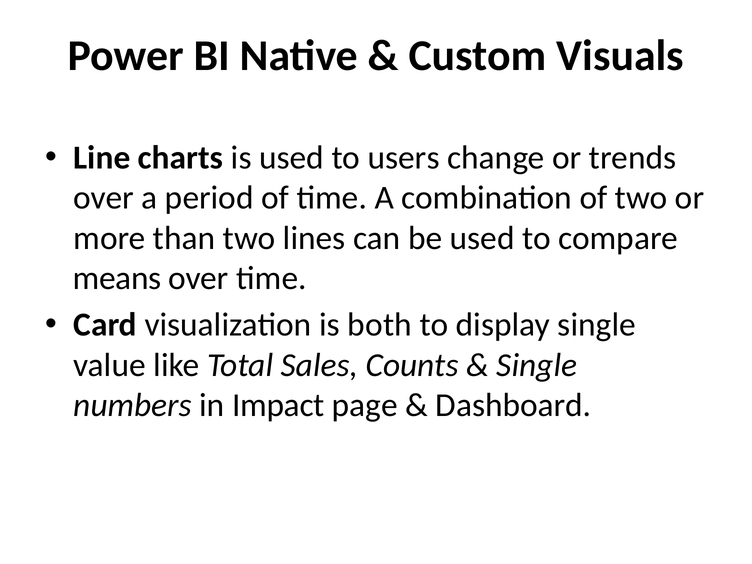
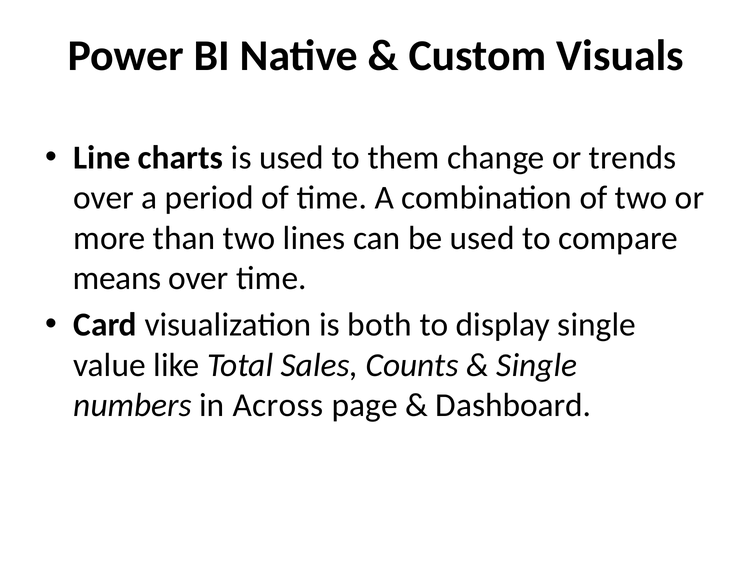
users: users -> them
Impact: Impact -> Across
